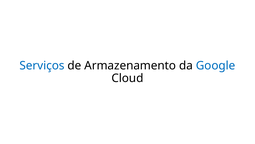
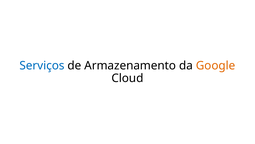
Google colour: blue -> orange
